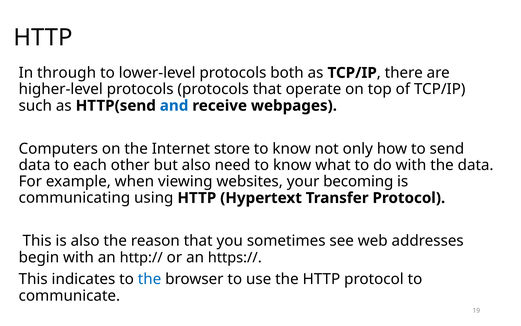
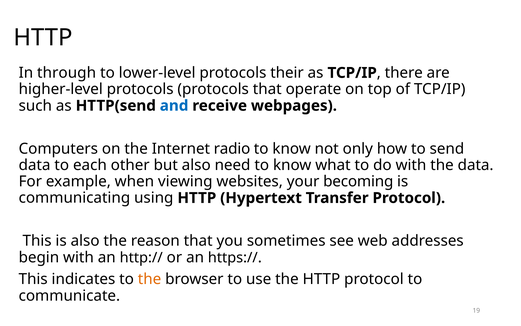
both: both -> their
store: store -> radio
the at (150, 279) colour: blue -> orange
